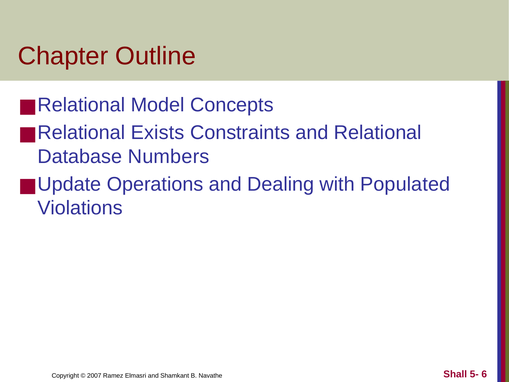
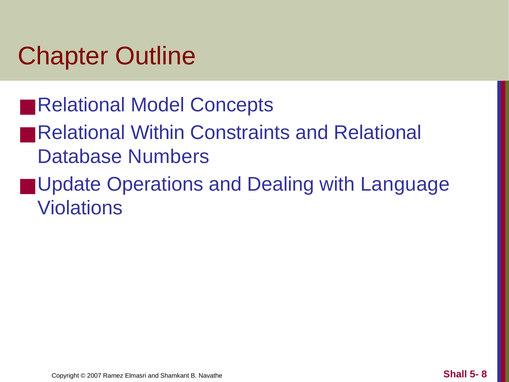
Exists: Exists -> Within
Populated: Populated -> Language
6: 6 -> 8
